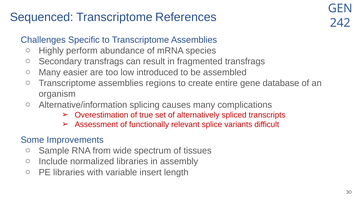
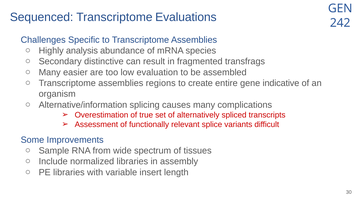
References: References -> Evaluations
perform: perform -> analysis
Secondary transfrags: transfrags -> distinctive
introduced: introduced -> evaluation
database: database -> indicative
